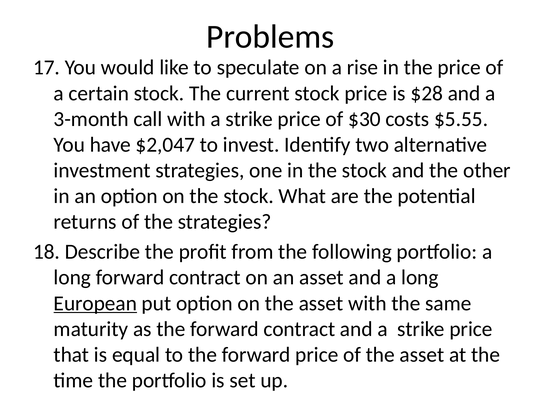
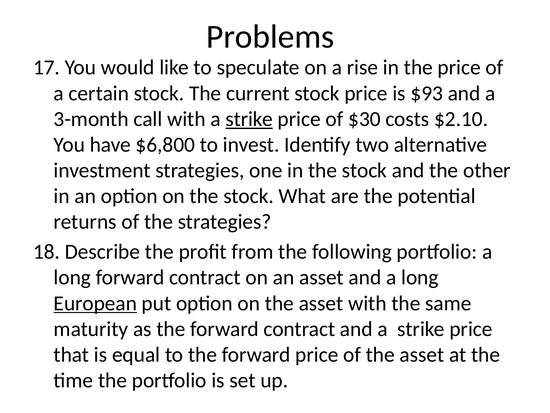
$28: $28 -> $93
strike at (249, 119) underline: none -> present
$5.55: $5.55 -> $2.10
$2,047: $2,047 -> $6,800
